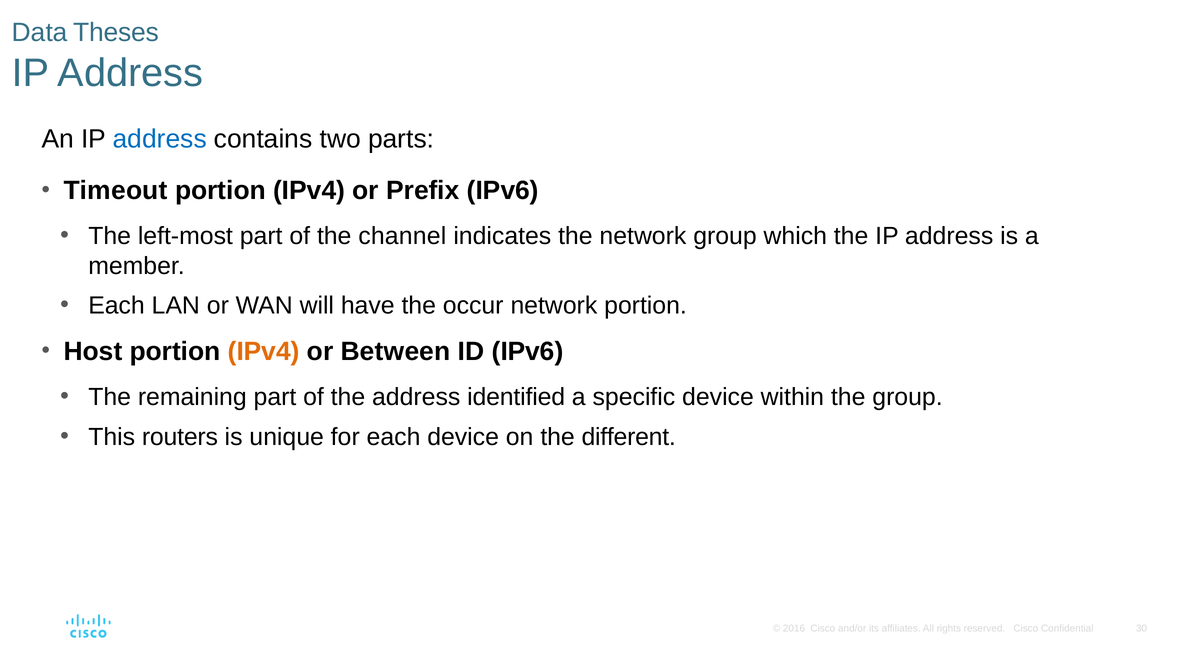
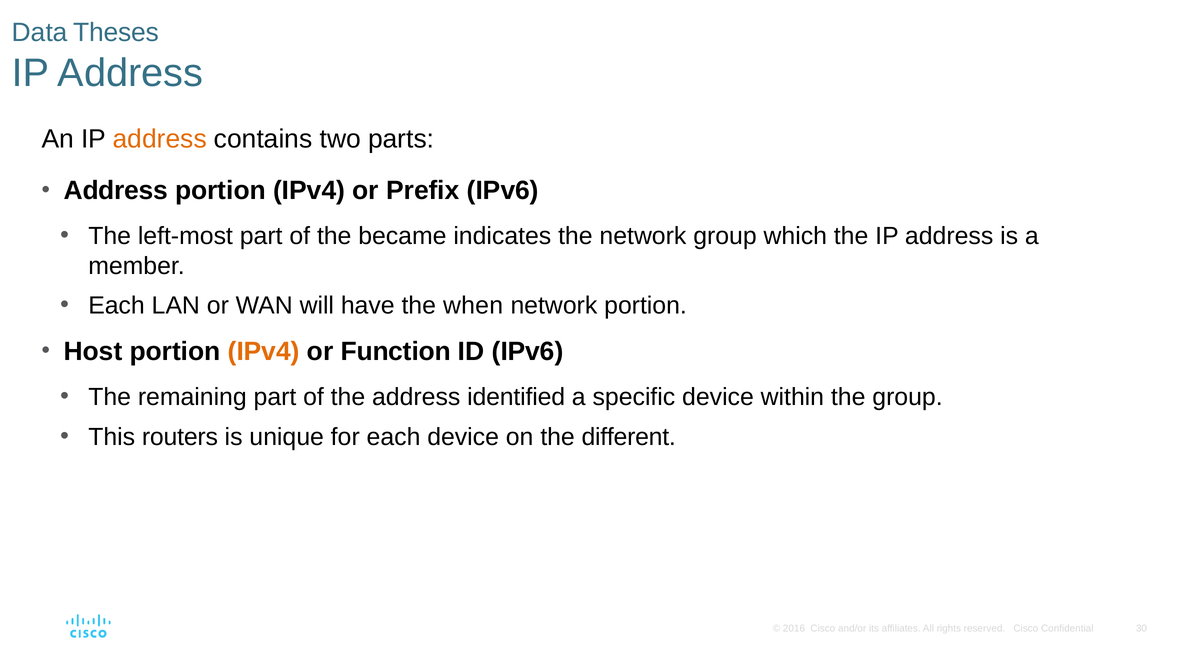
address at (160, 139) colour: blue -> orange
Timeout at (116, 191): Timeout -> Address
channel: channel -> became
occur: occur -> when
Between: Between -> Function
